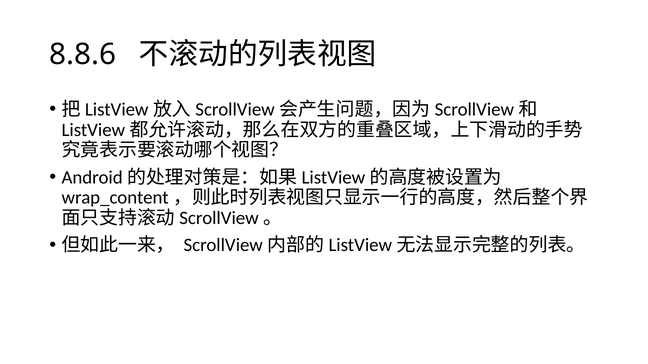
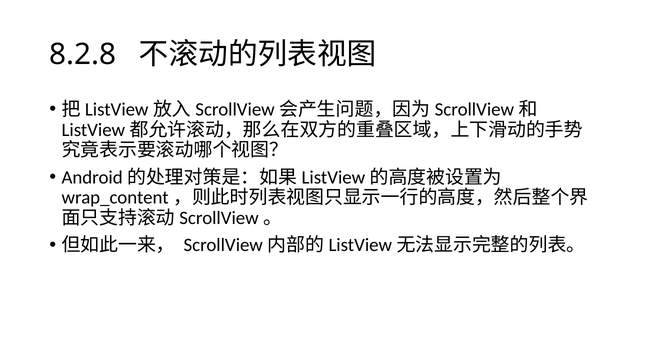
8.8.6: 8.8.6 -> 8.2.8
